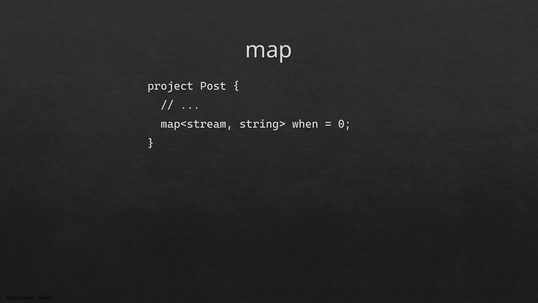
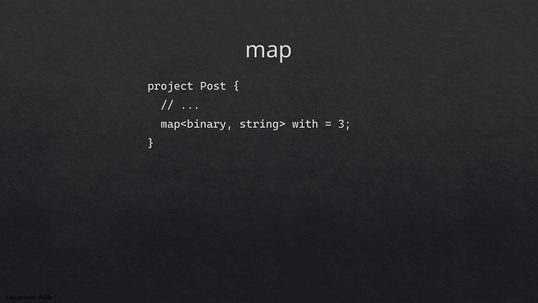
map<stream: map<stream -> map<binary
when: when -> with
0: 0 -> 3
